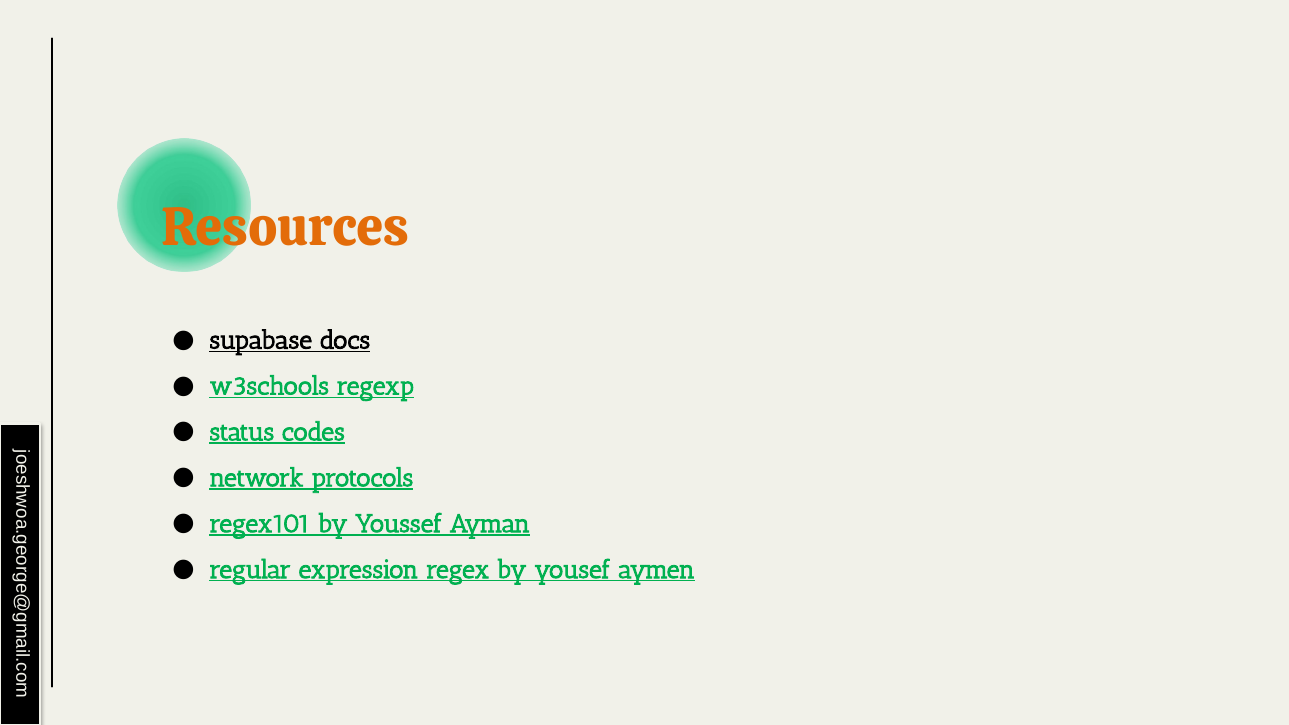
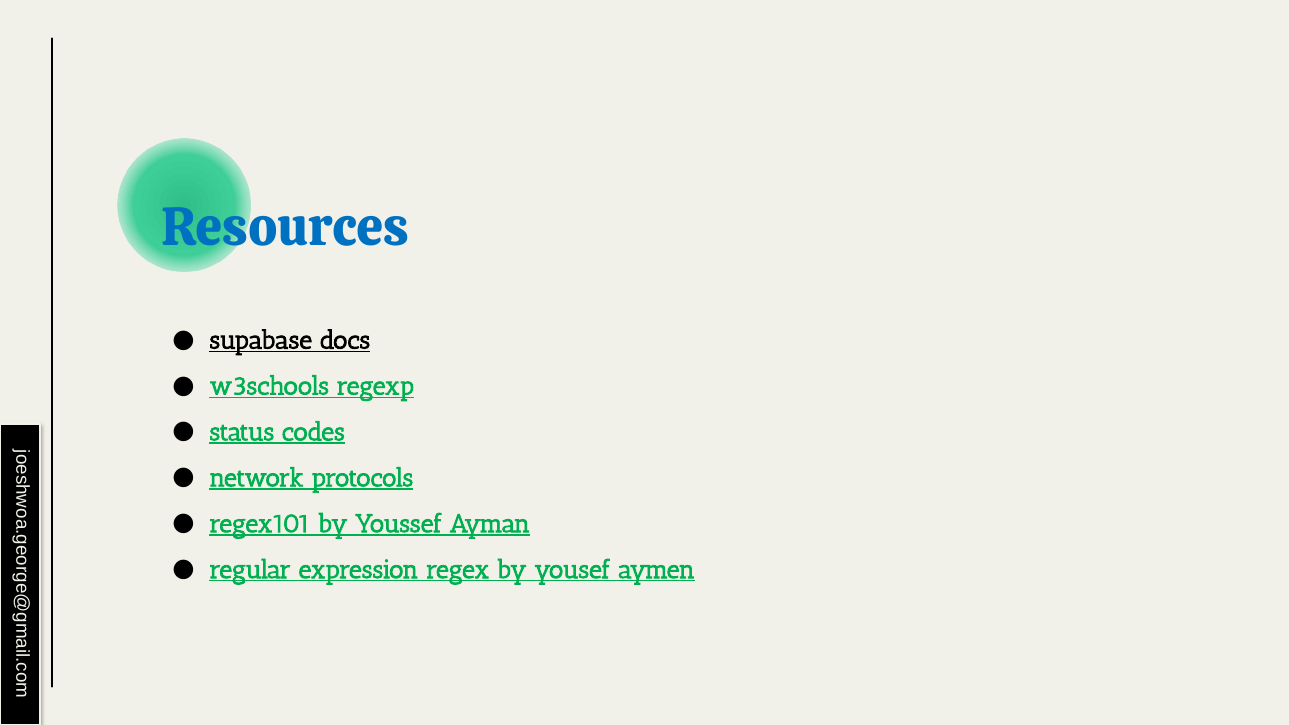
Resources colour: orange -> blue
